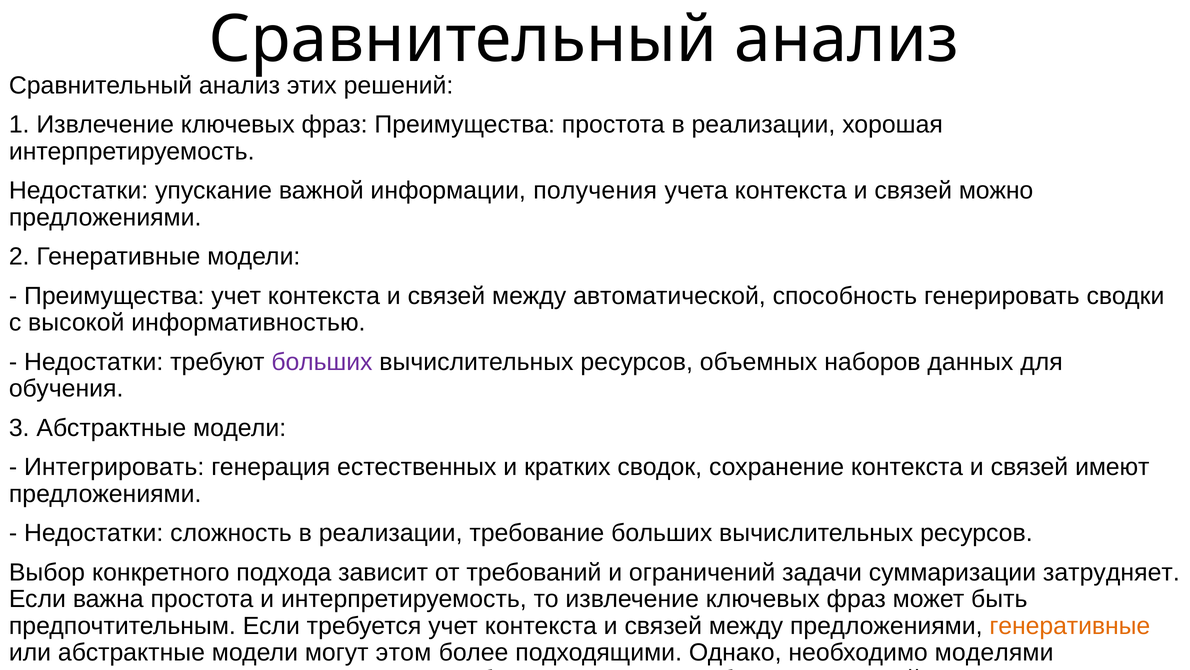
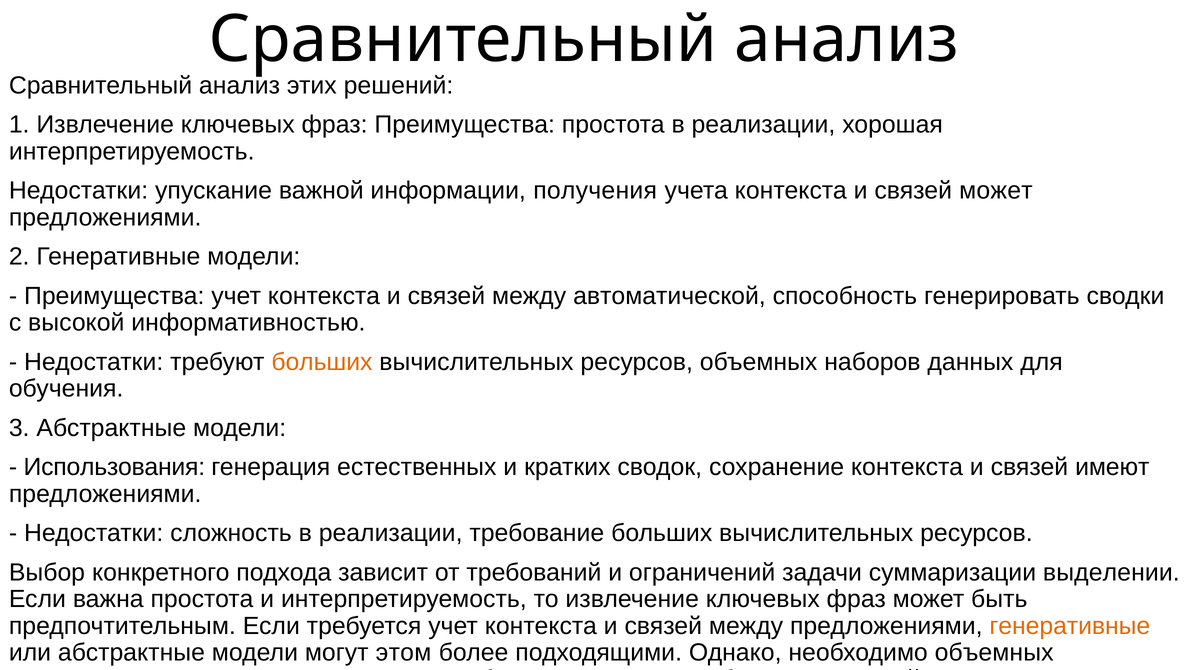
связей можно: можно -> может
больших at (322, 362) colour: purple -> orange
Интегрировать: Интегрировать -> Использования
затрудняет: затрудняет -> выделении
необходимо моделями: моделями -> объемных
